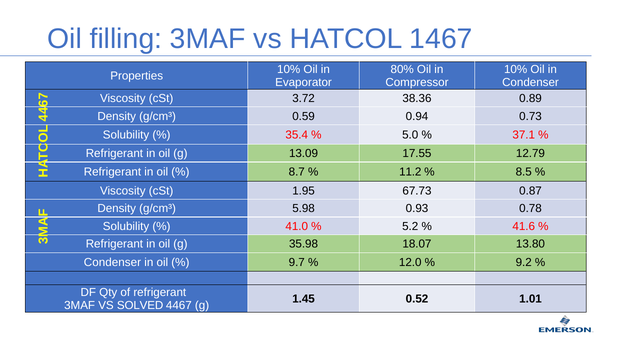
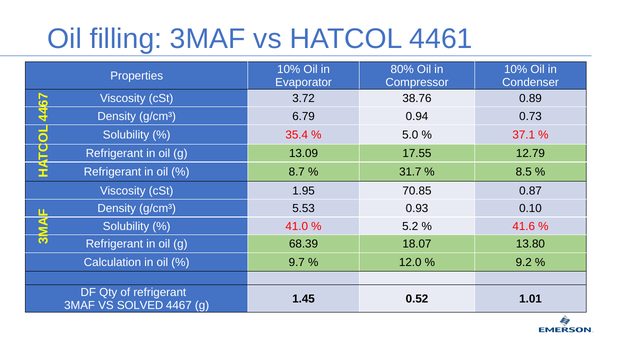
1467: 1467 -> 4461
38.36: 38.36 -> 38.76
0.59: 0.59 -> 6.79
11.2: 11.2 -> 31.7
67.73: 67.73 -> 70.85
5.98: 5.98 -> 5.53
0.78: 0.78 -> 0.10
35.98: 35.98 -> 68.39
Condenser at (112, 263): Condenser -> Calculation
